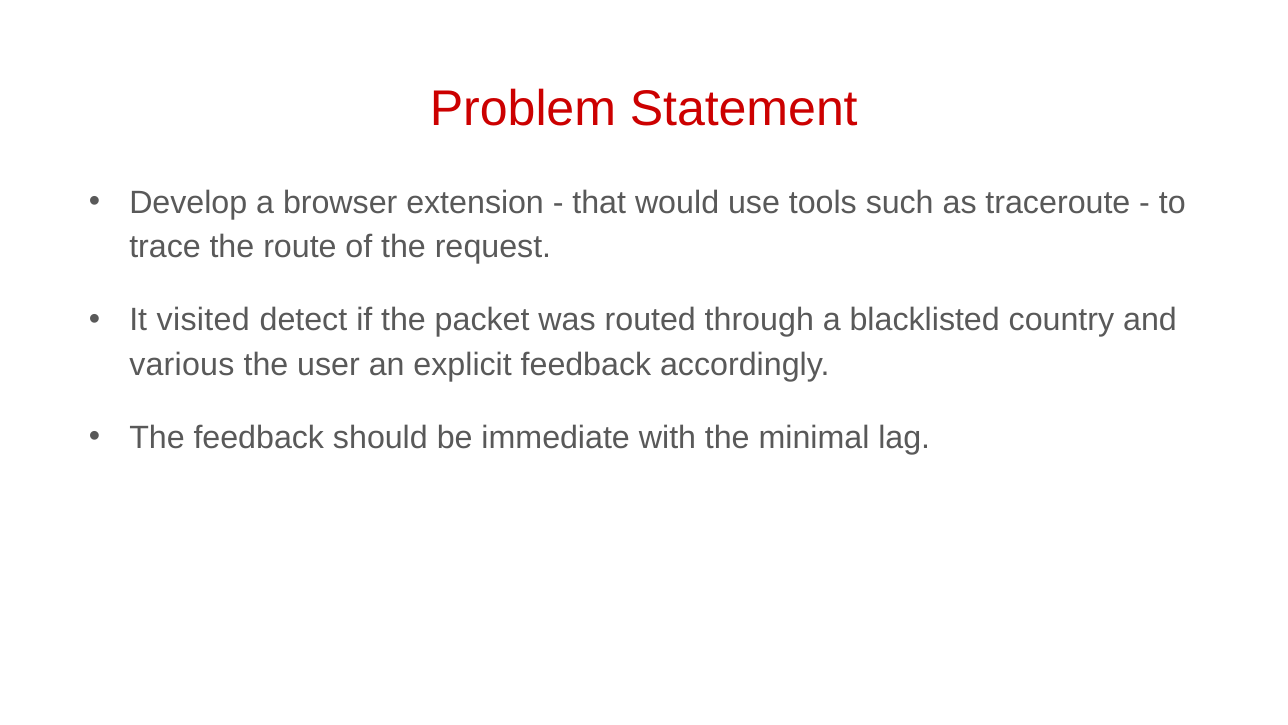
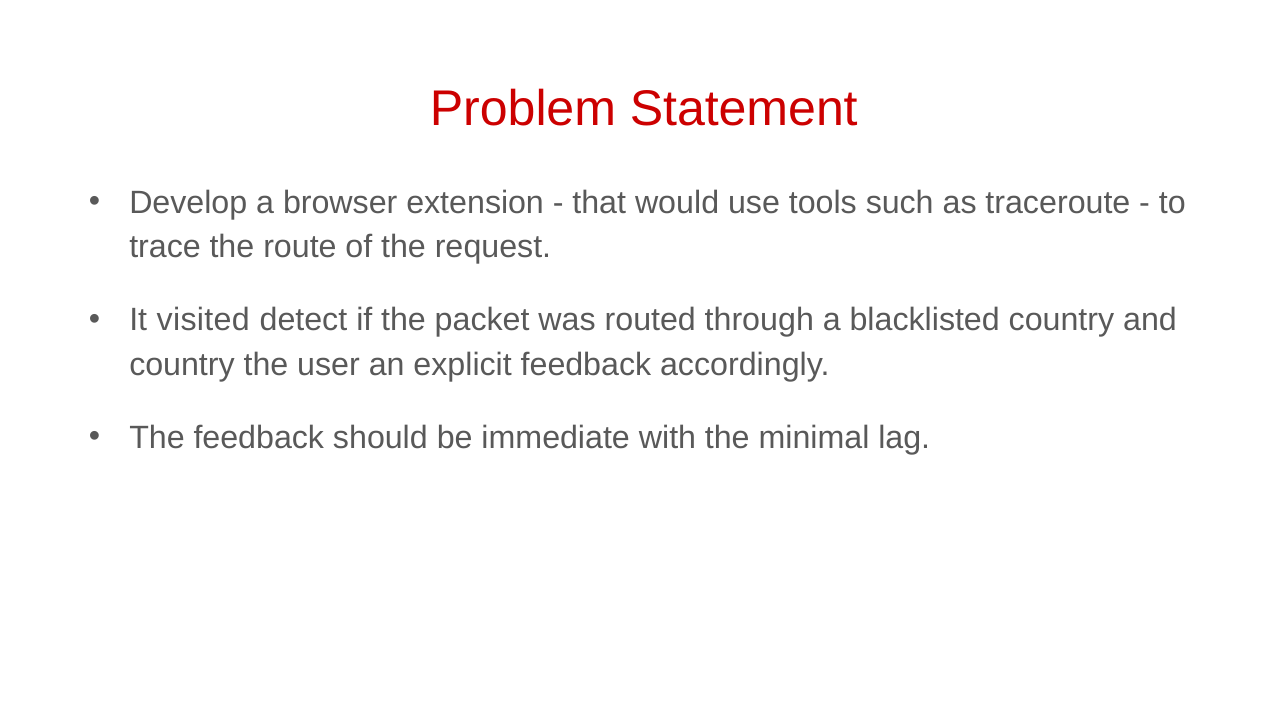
various at (182, 364): various -> country
